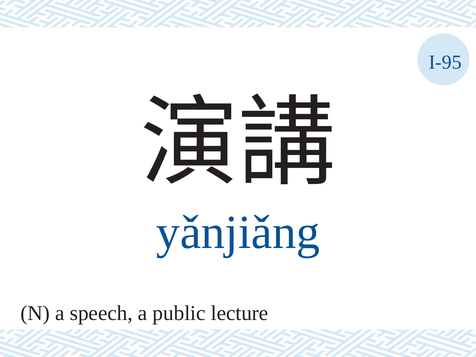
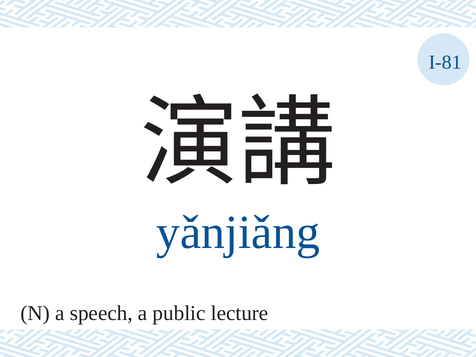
I-95: I-95 -> I-81
